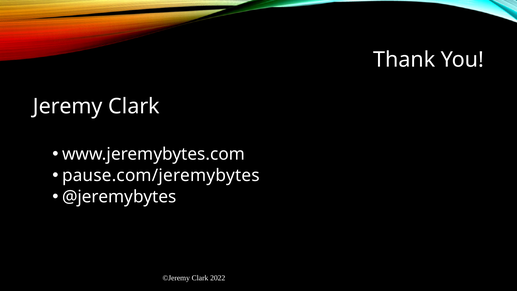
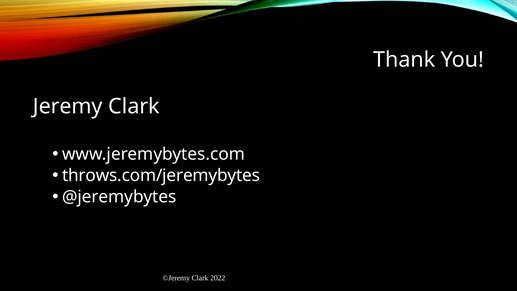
pause.com/jeremybytes: pause.com/jeremybytes -> throws.com/jeremybytes
